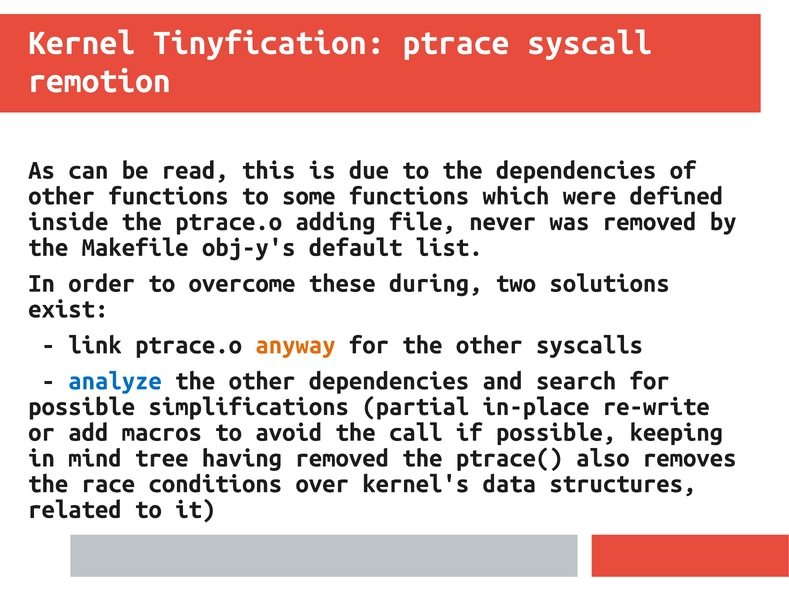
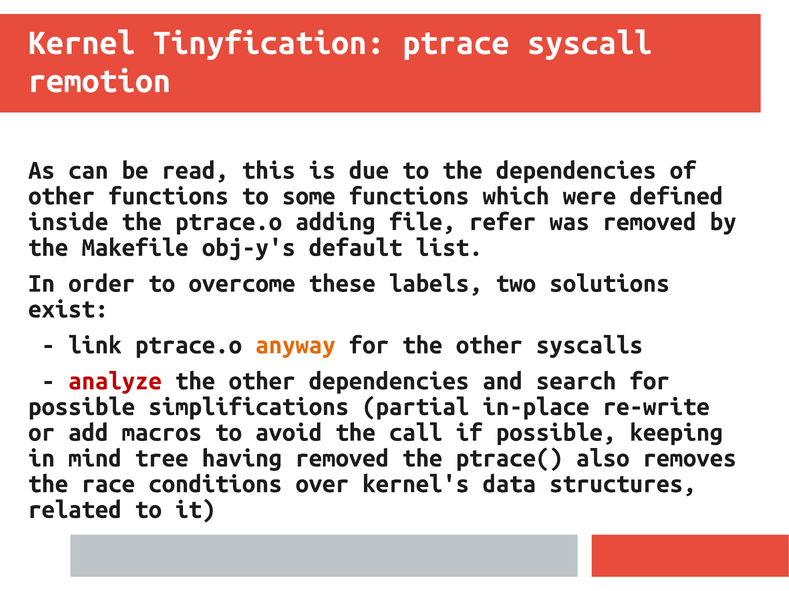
never: never -> refer
during: during -> labels
analyze colour: blue -> red
